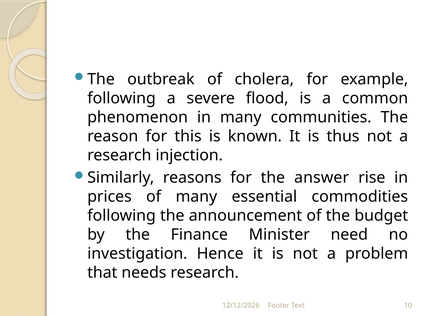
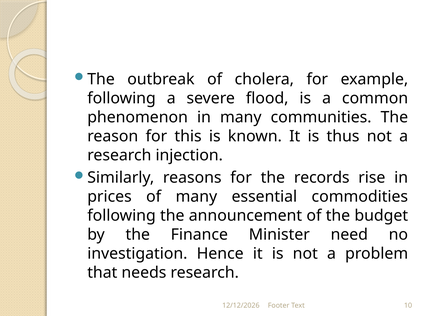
answer: answer -> records
